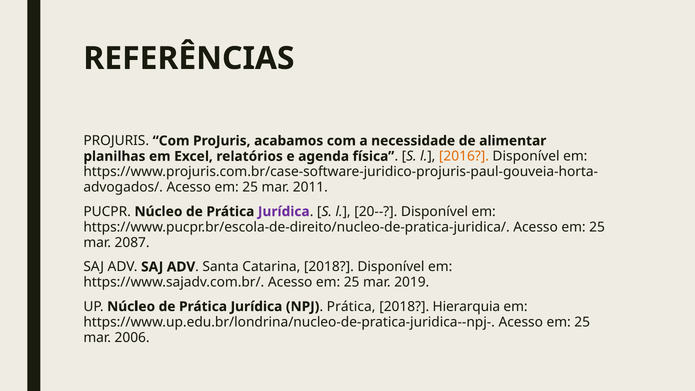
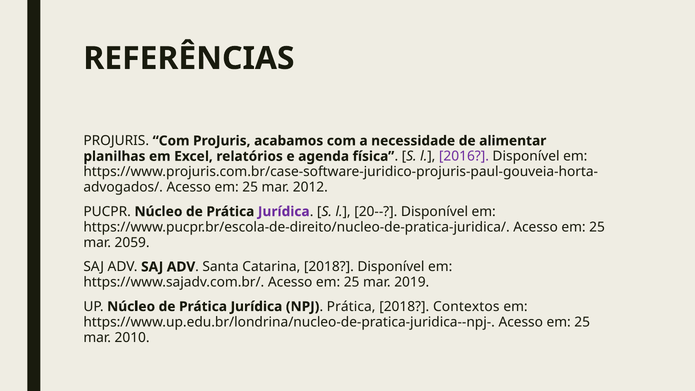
2016 colour: orange -> purple
2011: 2011 -> 2012
2087: 2087 -> 2059
Hierarquia: Hierarquia -> Contextos
2006: 2006 -> 2010
